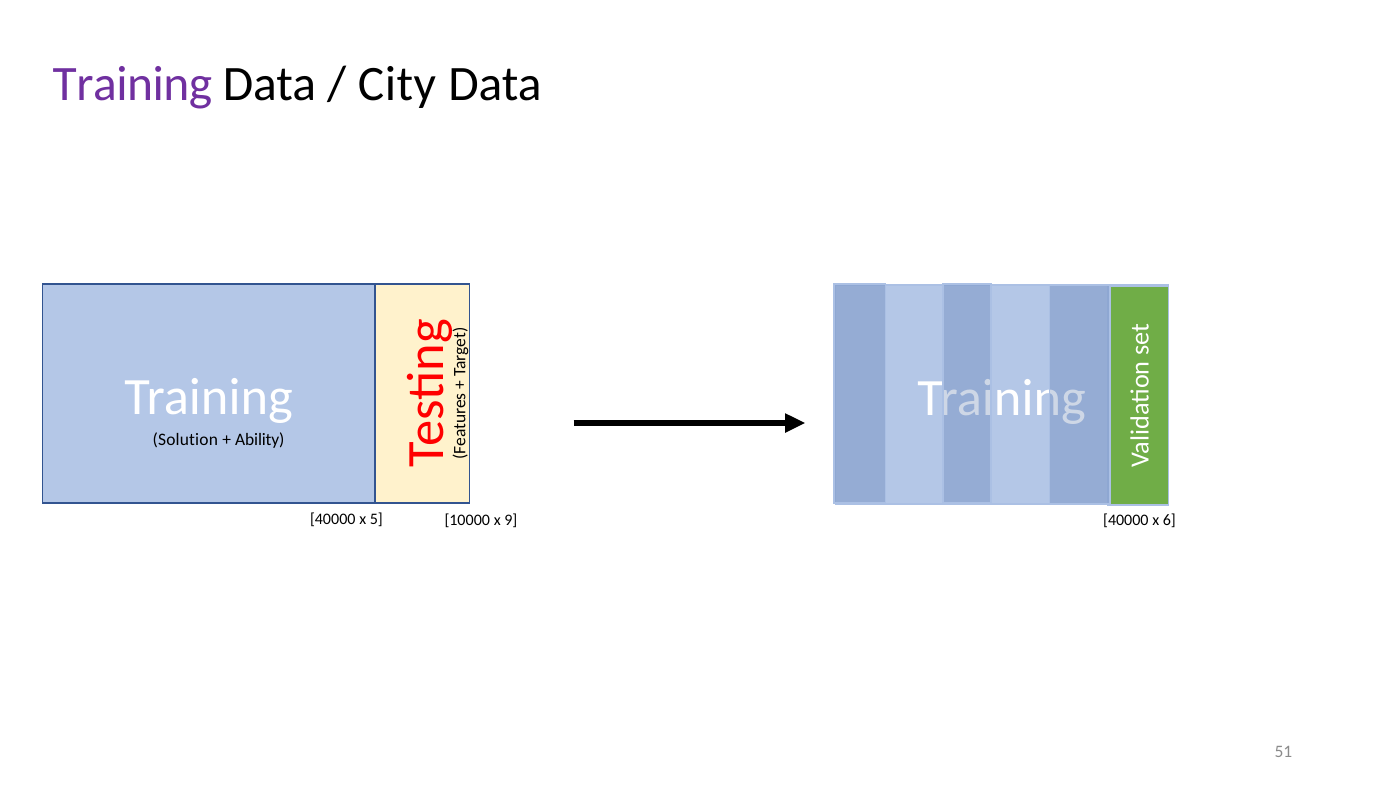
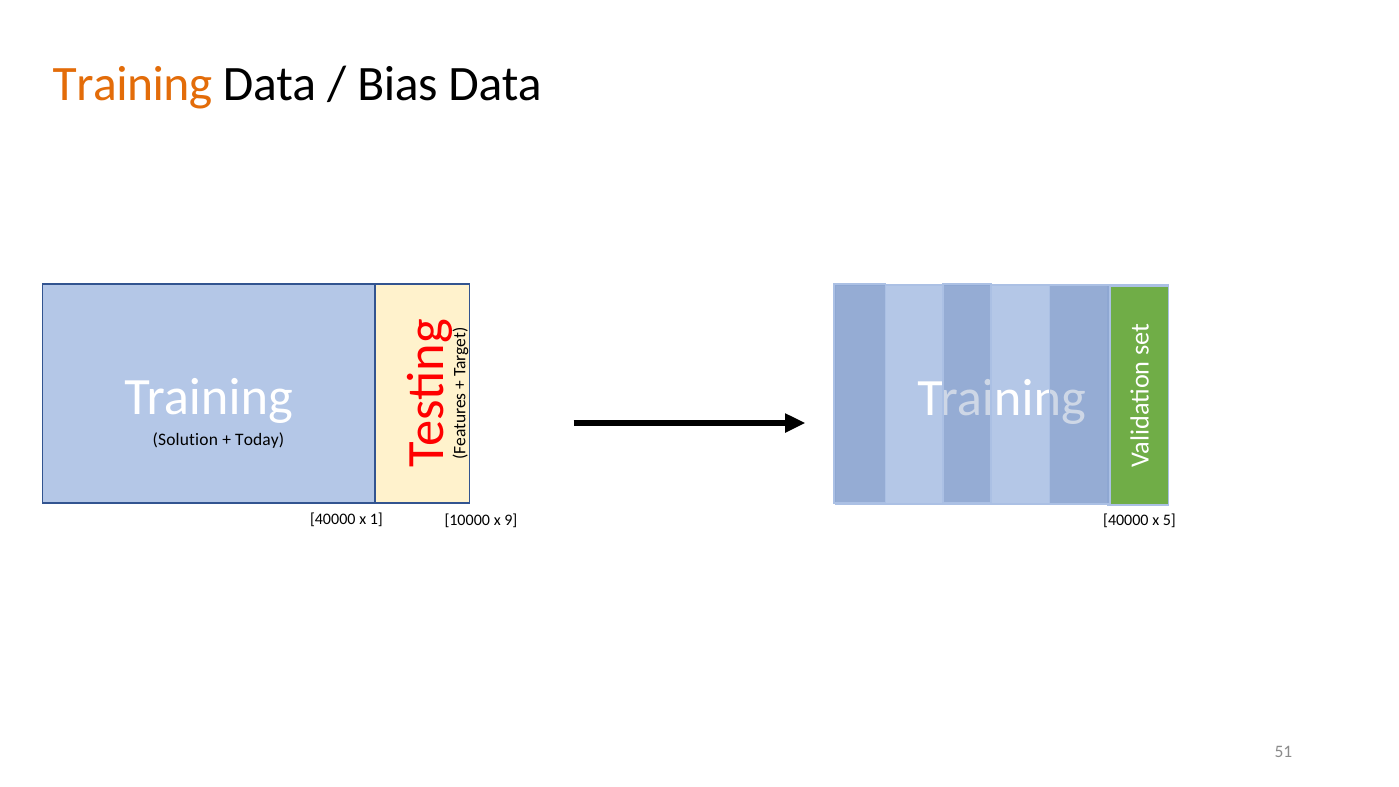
Training at (132, 84) colour: purple -> orange
City: City -> Bias
Ability: Ability -> Today
5: 5 -> 1
6: 6 -> 5
